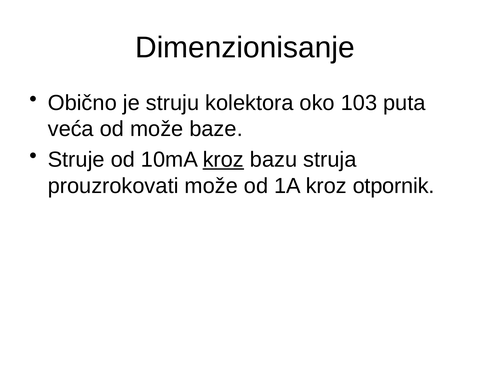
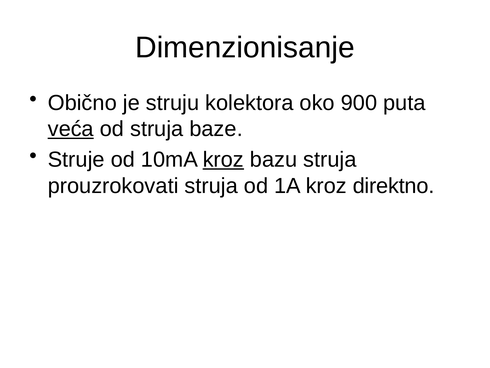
103: 103 -> 900
veća underline: none -> present
od može: može -> struja
prouzrokovati može: može -> struja
otpornik: otpornik -> direktno
